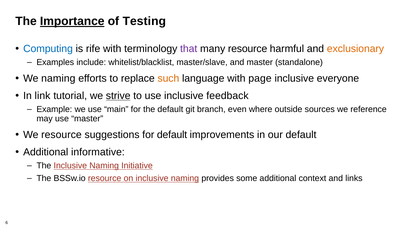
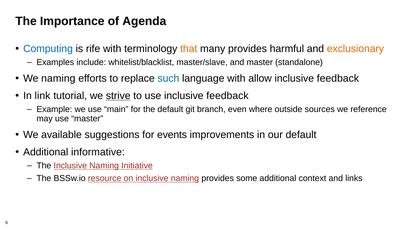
Importance underline: present -> none
Testing: Testing -> Agenda
that colour: purple -> orange
many resource: resource -> provides
such colour: orange -> blue
page: page -> allow
everyone at (338, 78): everyone -> feedback
We resource: resource -> available
for default: default -> events
